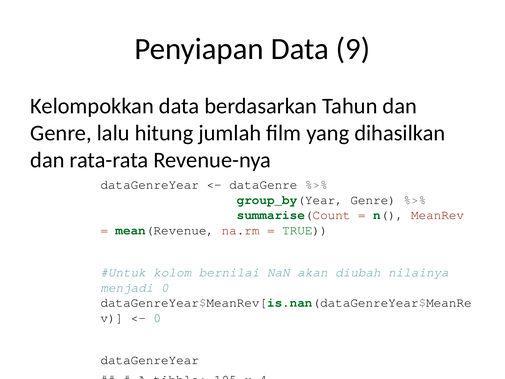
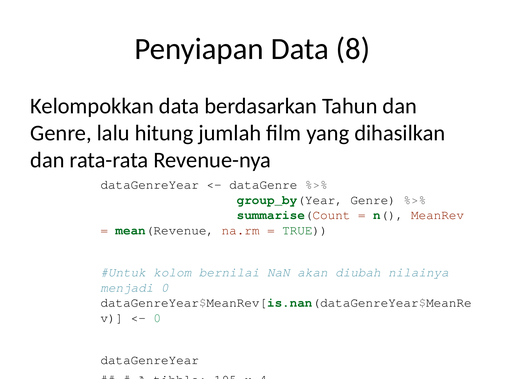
Data 9: 9 -> 8
